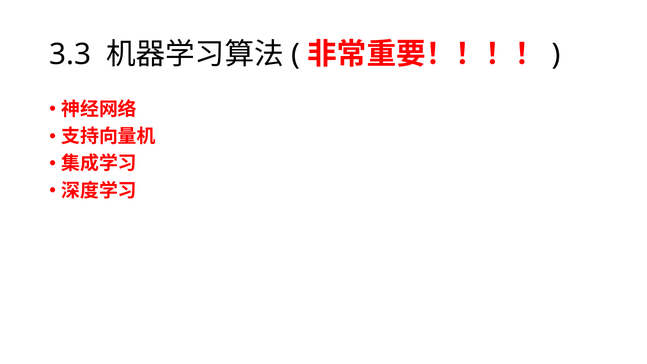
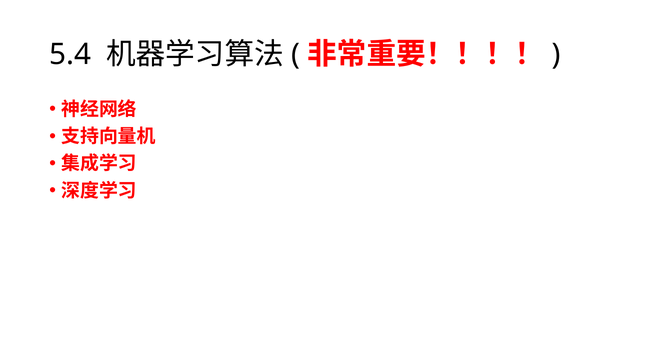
3.3: 3.3 -> 5.4
